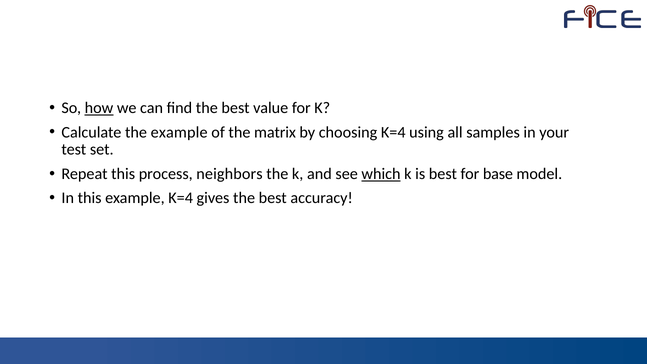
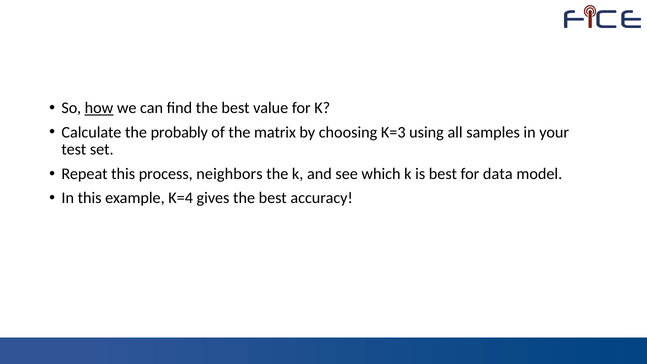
the example: example -> probably
choosing K=4: K=4 -> K=3
which underline: present -> none
base: base -> data
